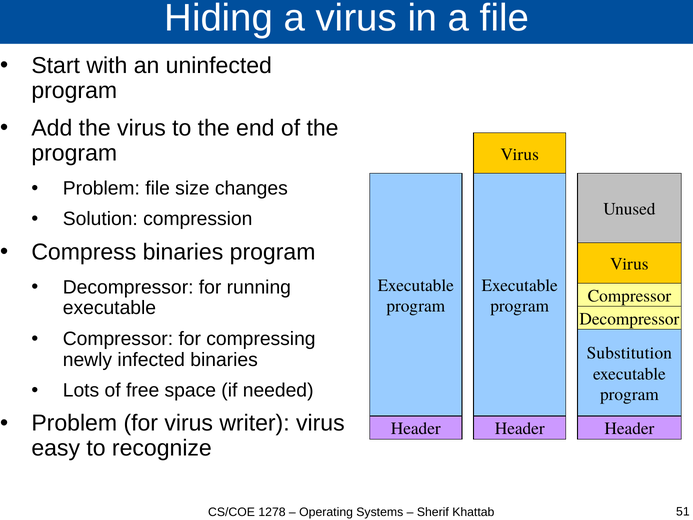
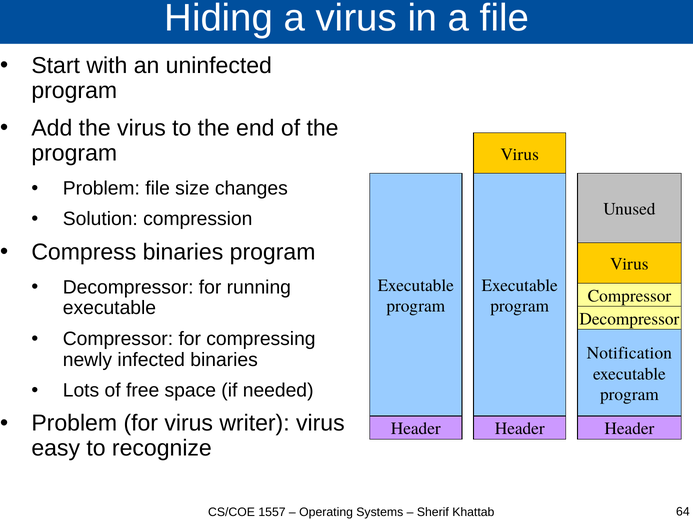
Substitution: Substitution -> Notification
1278: 1278 -> 1557
51: 51 -> 64
